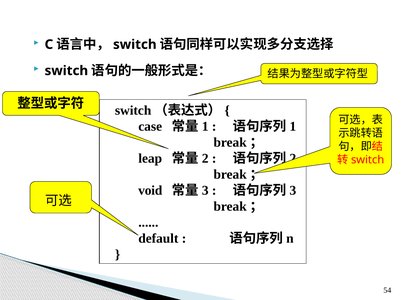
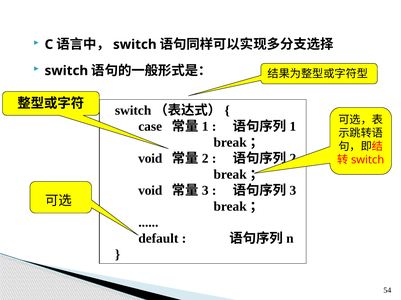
leap at (150, 159): leap -> void
